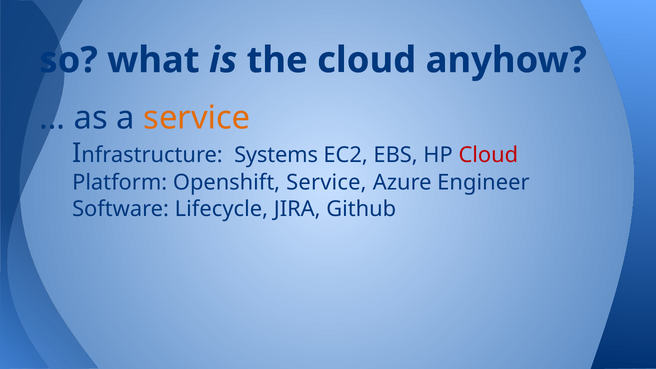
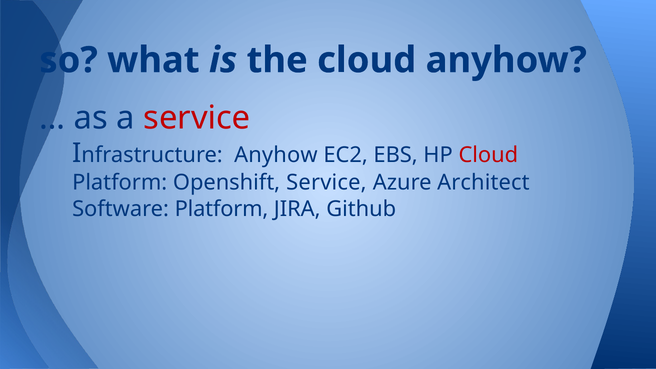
service at (197, 118) colour: orange -> red
Systems at (276, 155): Systems -> Anyhow
Engineer: Engineer -> Architect
Software Lifecycle: Lifecycle -> Platform
